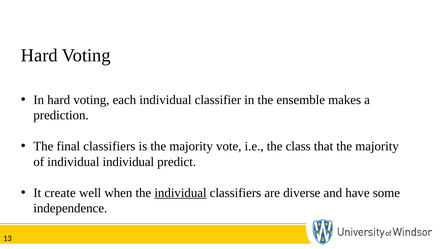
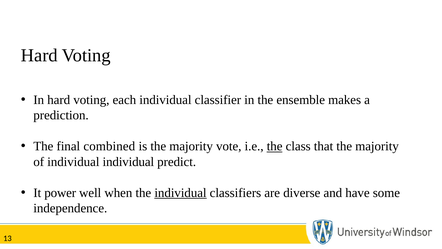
final classifiers: classifiers -> combined
the at (275, 146) underline: none -> present
create: create -> power
